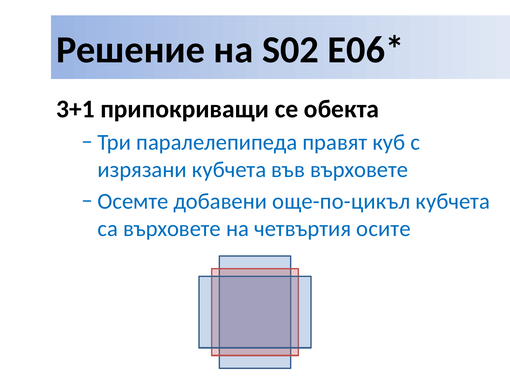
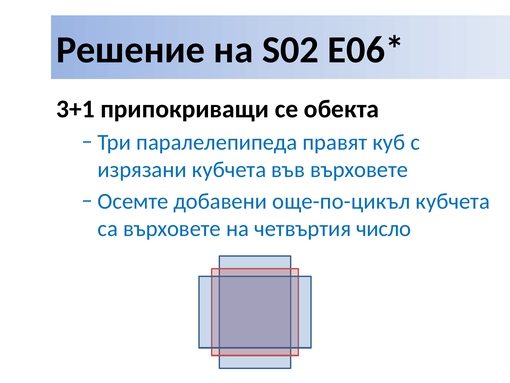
осите: осите -> число
